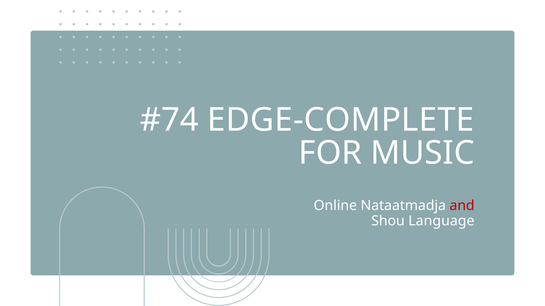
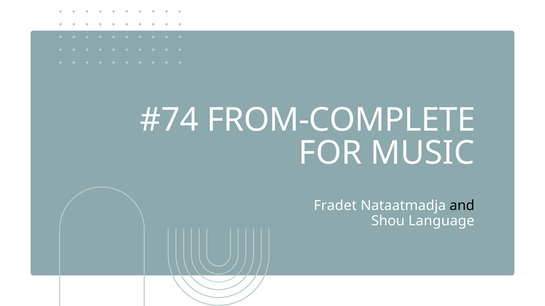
EDGE-COMPLETE: EDGE-COMPLETE -> FROM-COMPLETE
Online: Online -> Fradet
and colour: red -> black
